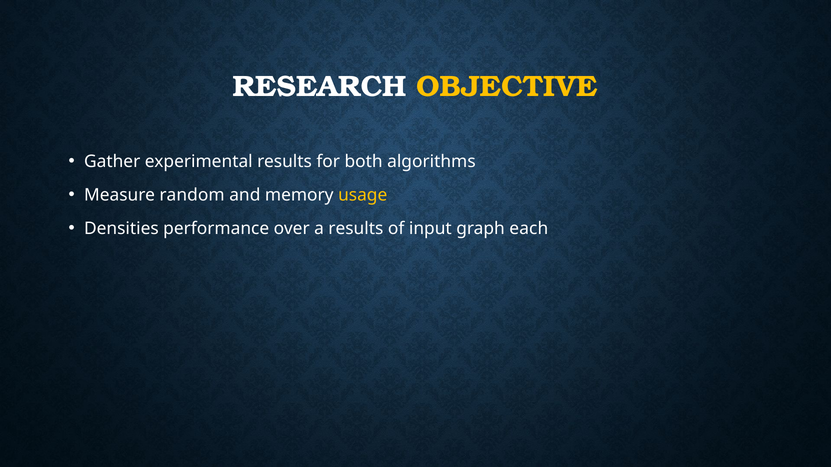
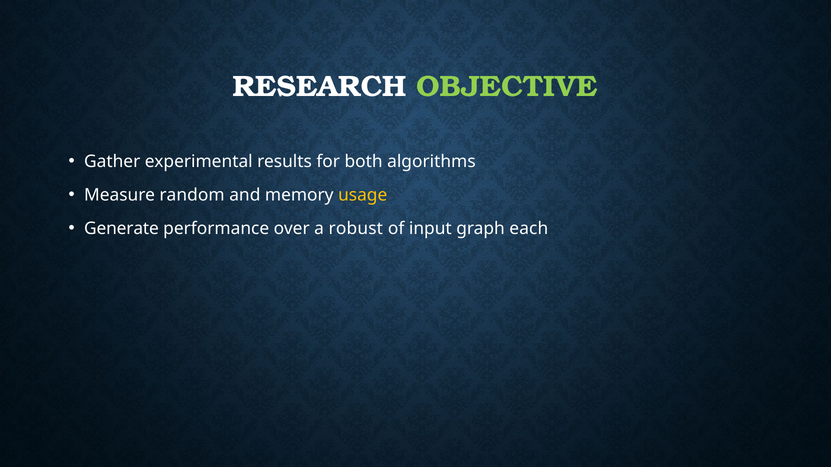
OBJECTIVE colour: yellow -> light green
Densities: Densities -> Generate
a results: results -> robust
